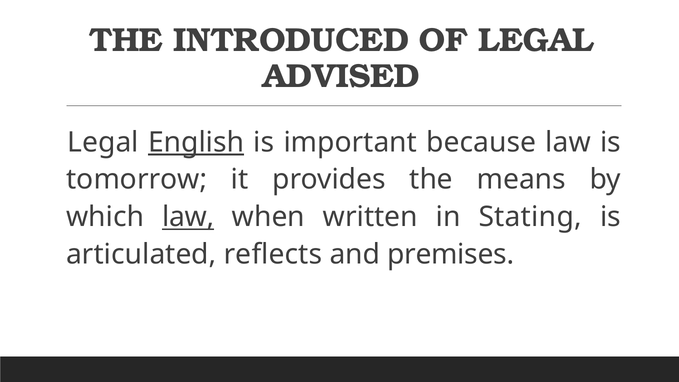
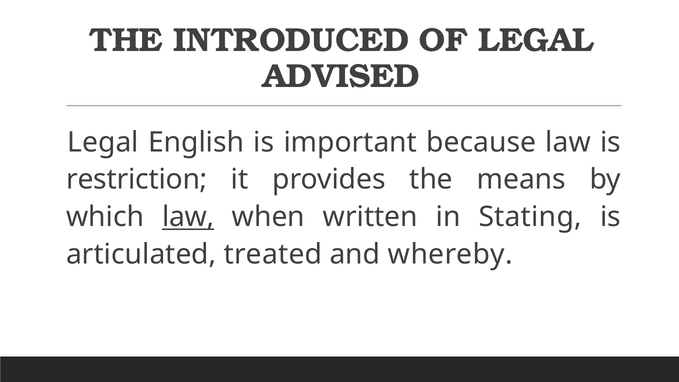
English underline: present -> none
tomorrow: tomorrow -> restriction
reflects: reflects -> treated
premises: premises -> whereby
